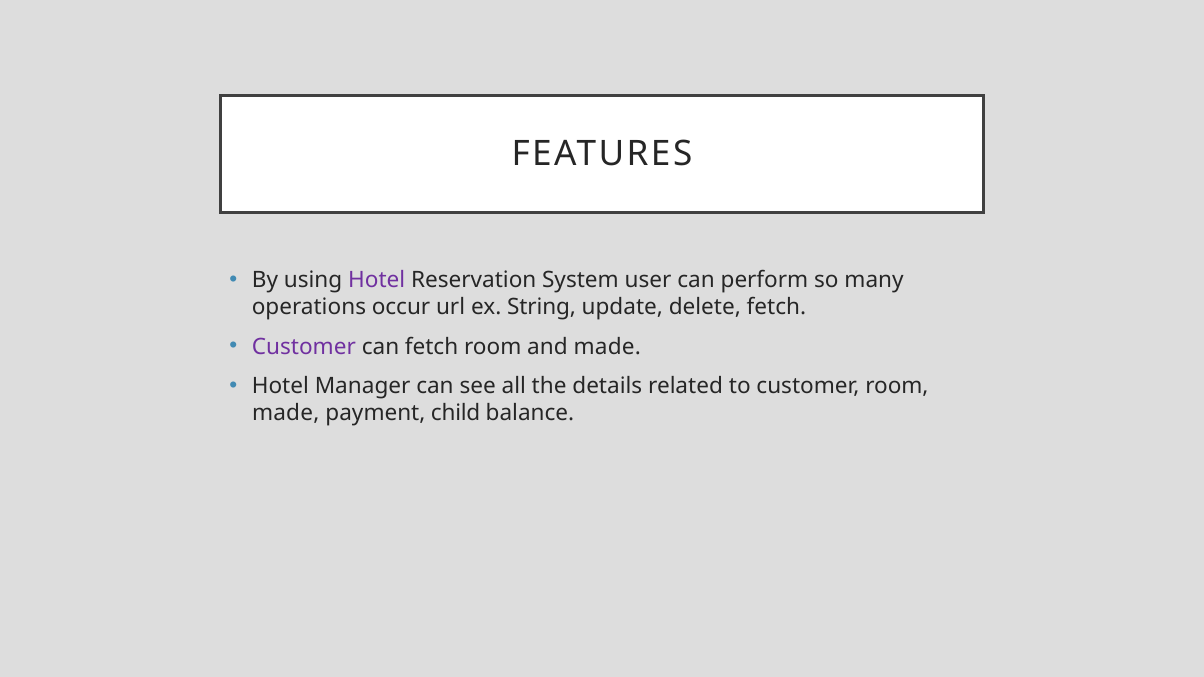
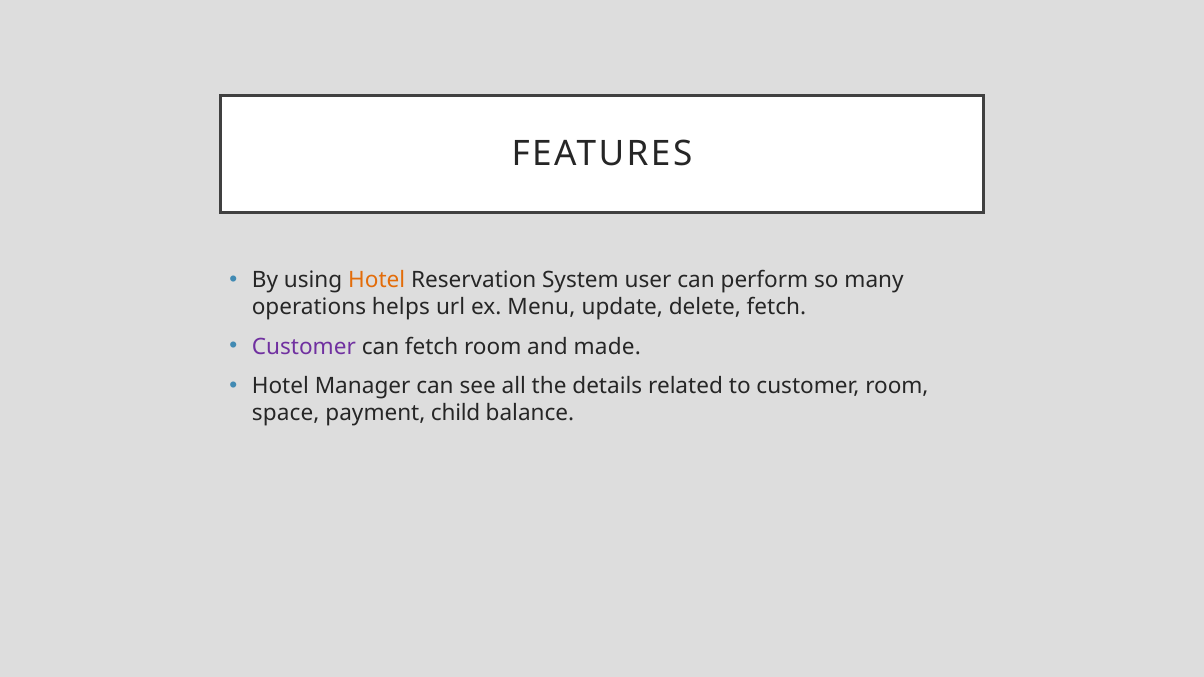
Hotel at (377, 280) colour: purple -> orange
occur: occur -> helps
String: String -> Menu
made at (286, 414): made -> space
